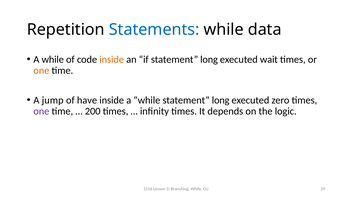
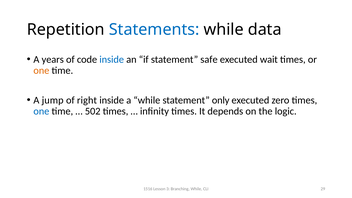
while at (53, 60): while -> years
inside at (112, 60) colour: orange -> blue
if statement long: long -> safe
have: have -> right
while statement long: long -> only
one at (41, 111) colour: purple -> blue
200: 200 -> 502
